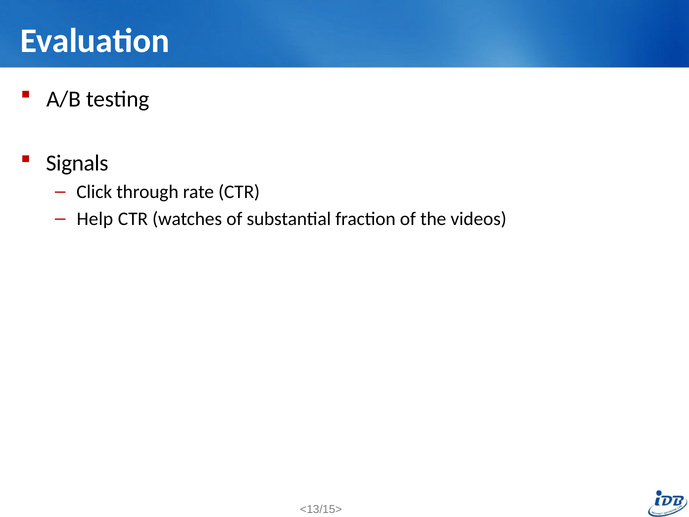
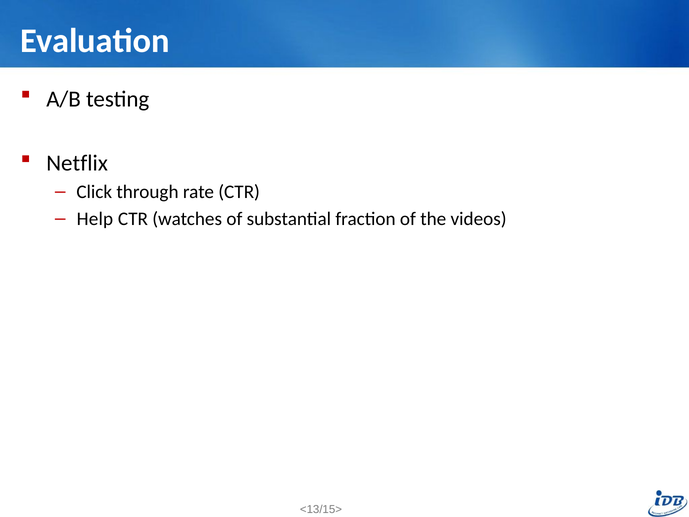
Signals: Signals -> Netflix
